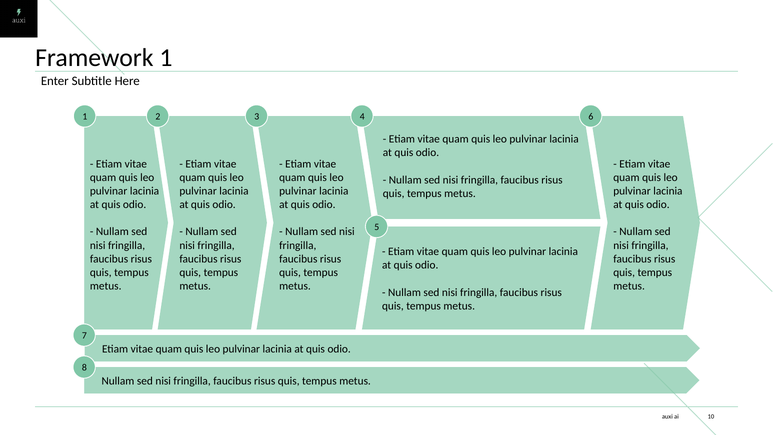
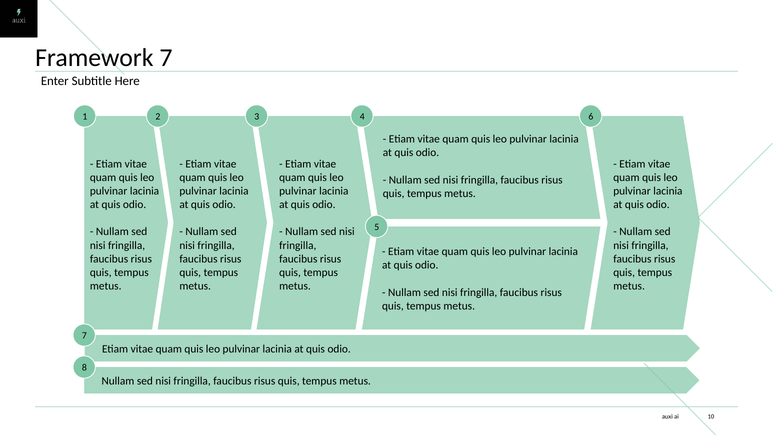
Framework 1: 1 -> 7
